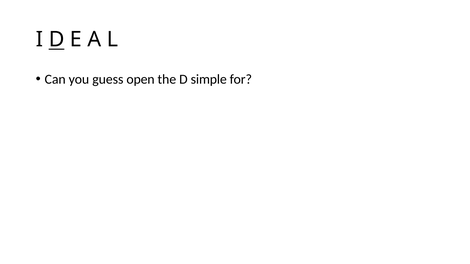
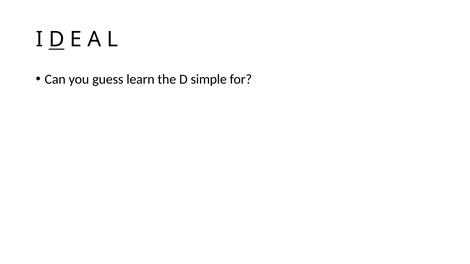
open: open -> learn
